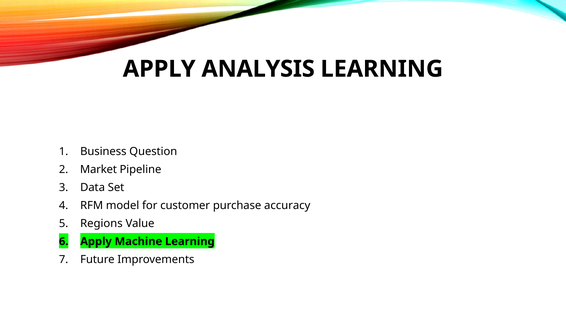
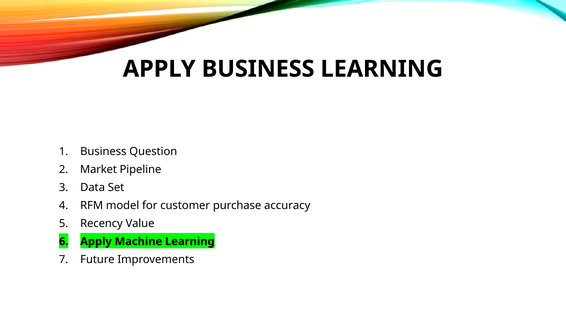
APPLY ANALYSIS: ANALYSIS -> BUSINESS
Regions: Regions -> Recency
